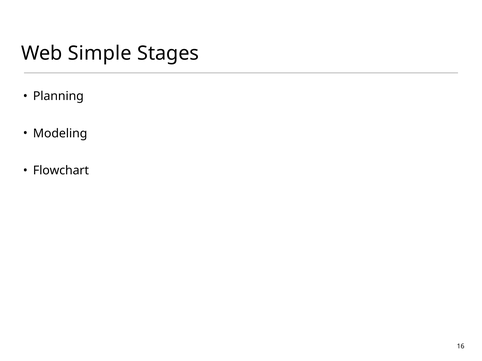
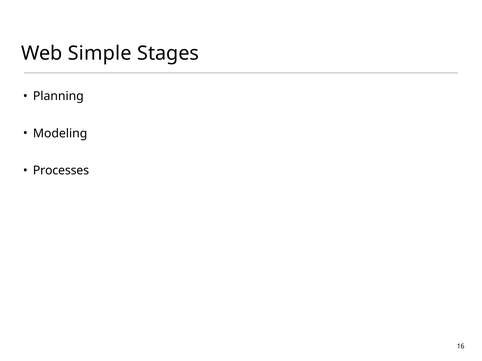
Flowchart: Flowchart -> Processes
